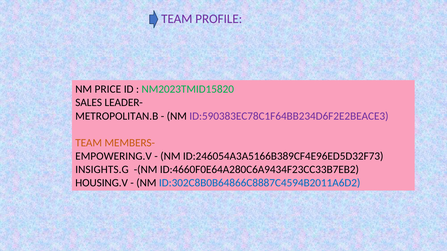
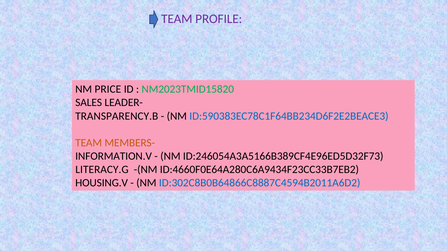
METROPOLITAN.B: METROPOLITAN.B -> TRANSPARENCY.B
ID:590383EC78C1F64BB234D6F2E2BEACE3 colour: purple -> blue
EMPOWERING.V: EMPOWERING.V -> INFORMATION.V
INSIGHTS.G: INSIGHTS.G -> LITERACY.G
